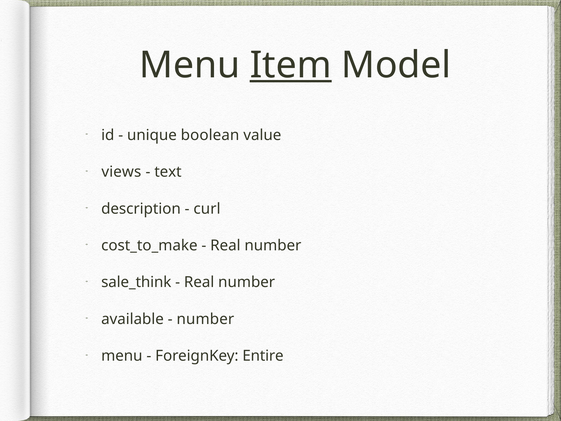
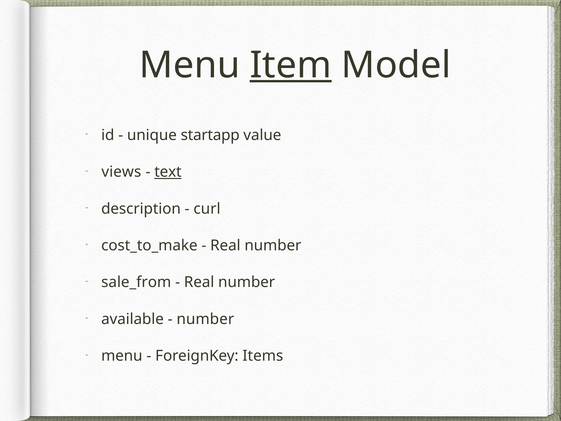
boolean: boolean -> startapp
text underline: none -> present
sale_think: sale_think -> sale_from
Entire: Entire -> Items
